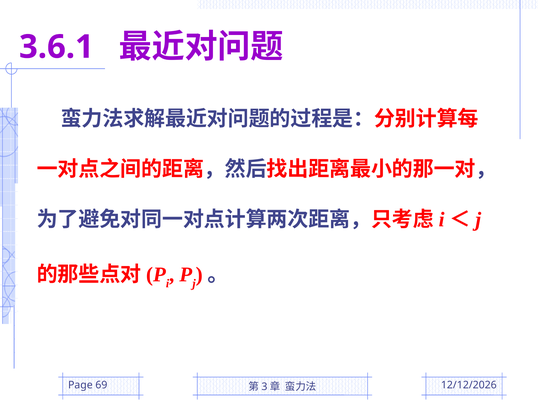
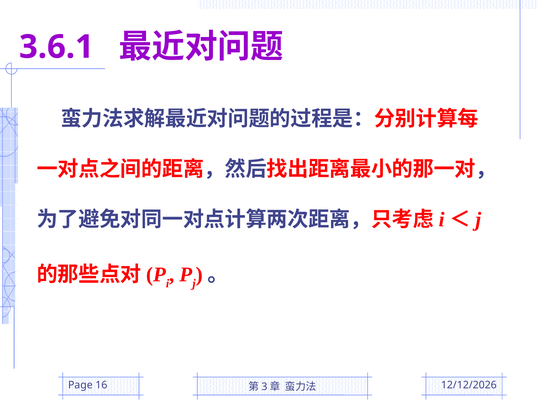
69: 69 -> 16
